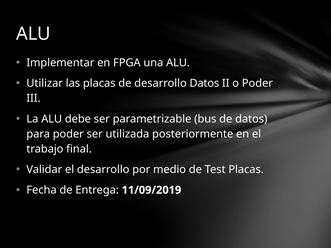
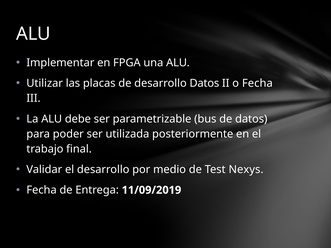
o Poder: Poder -> Fecha
Test Placas: Placas -> Nexys
